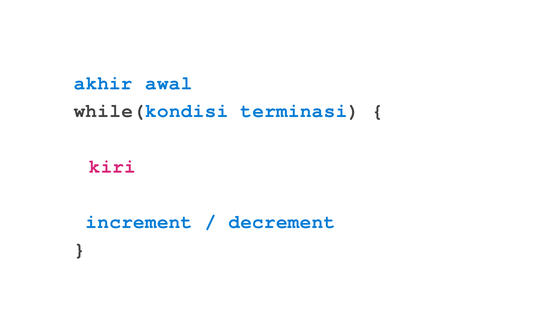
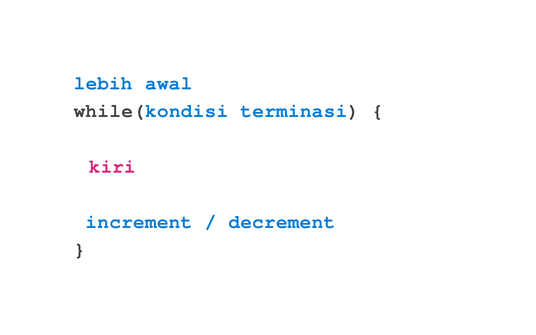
akhir: akhir -> lebih
